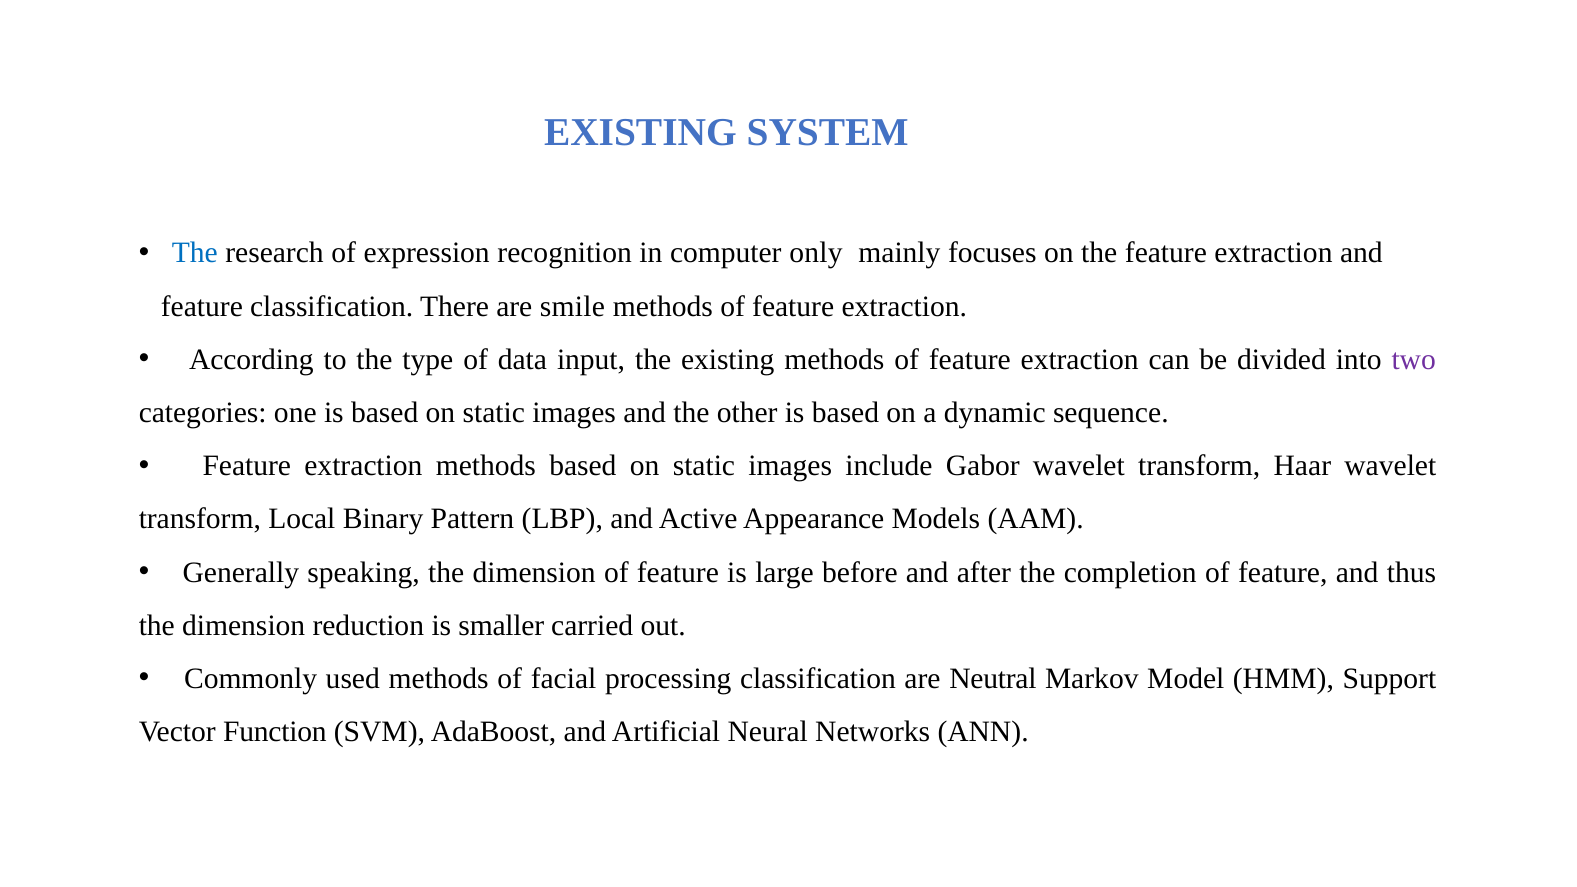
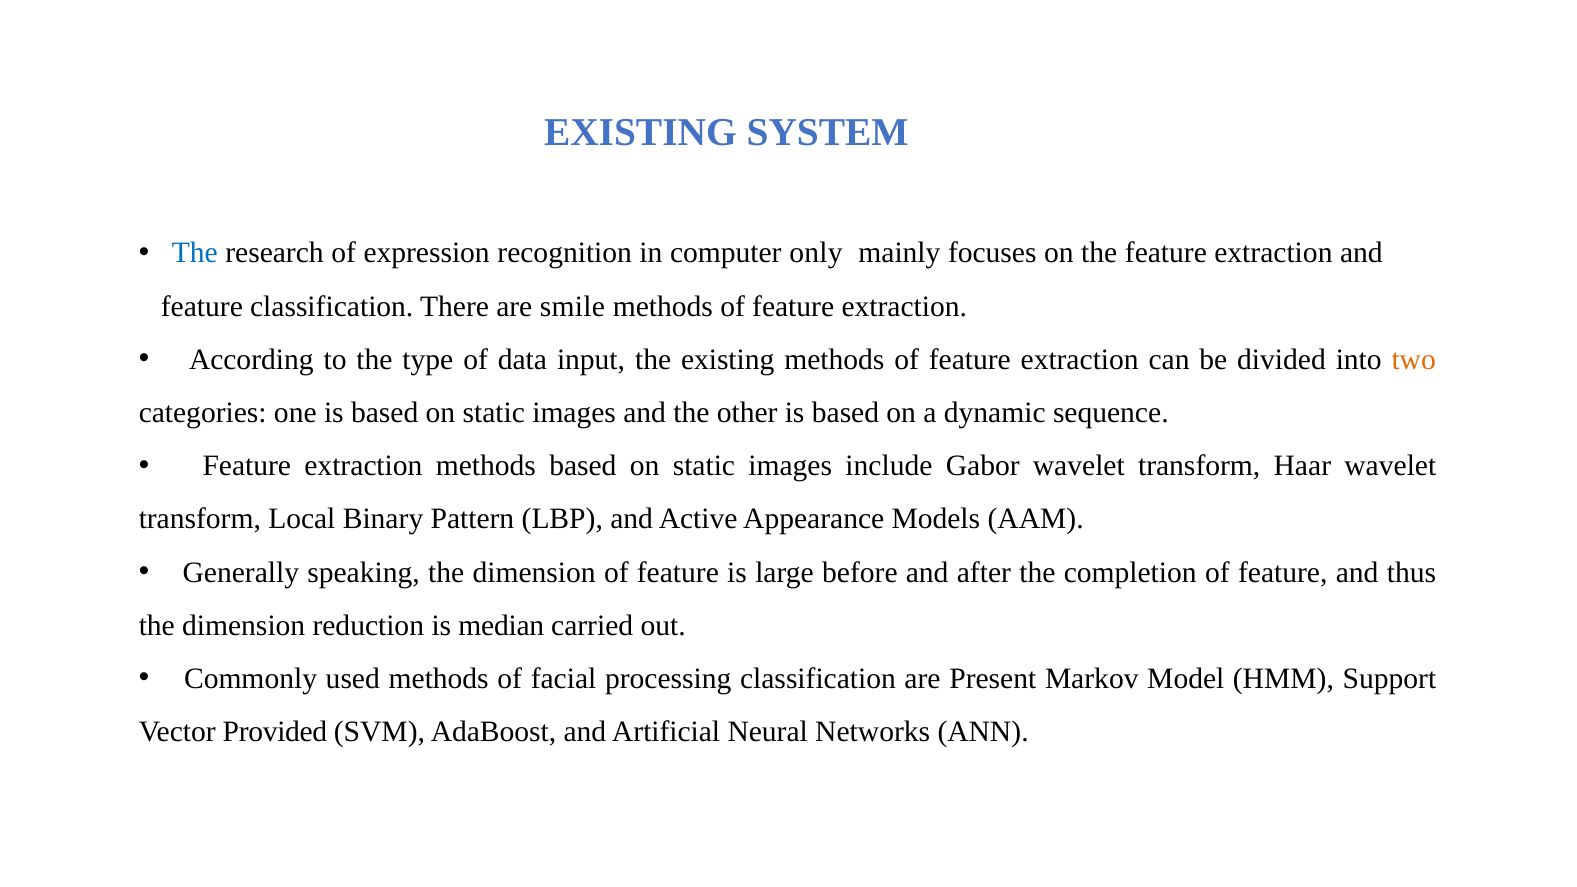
two colour: purple -> orange
smaller: smaller -> median
Neutral: Neutral -> Present
Function: Function -> Provided
